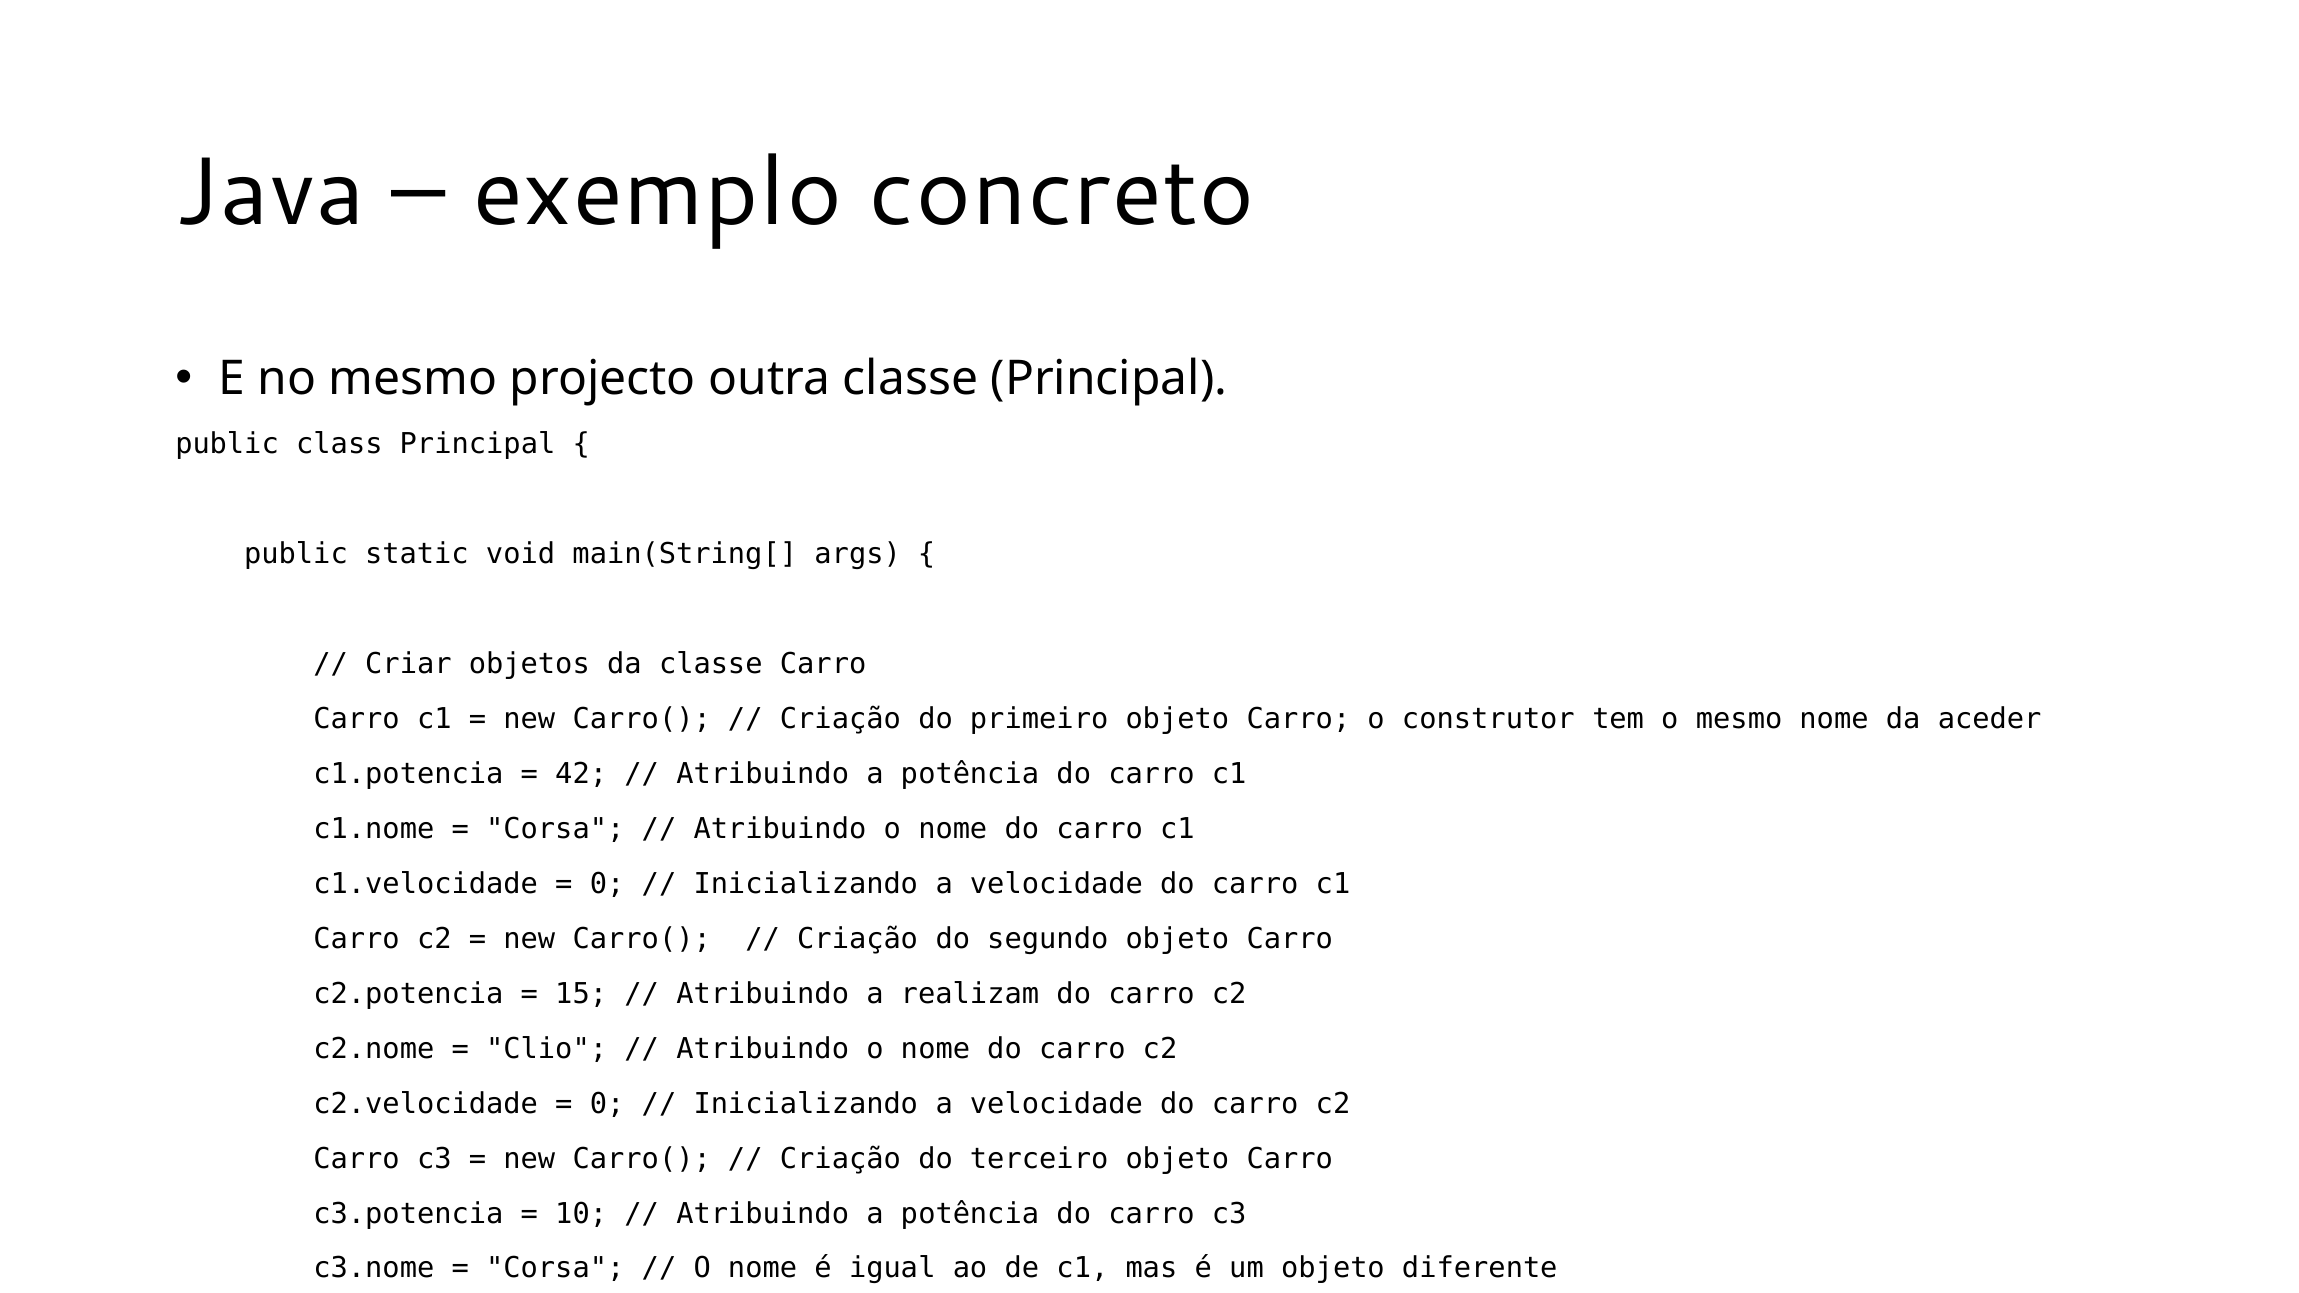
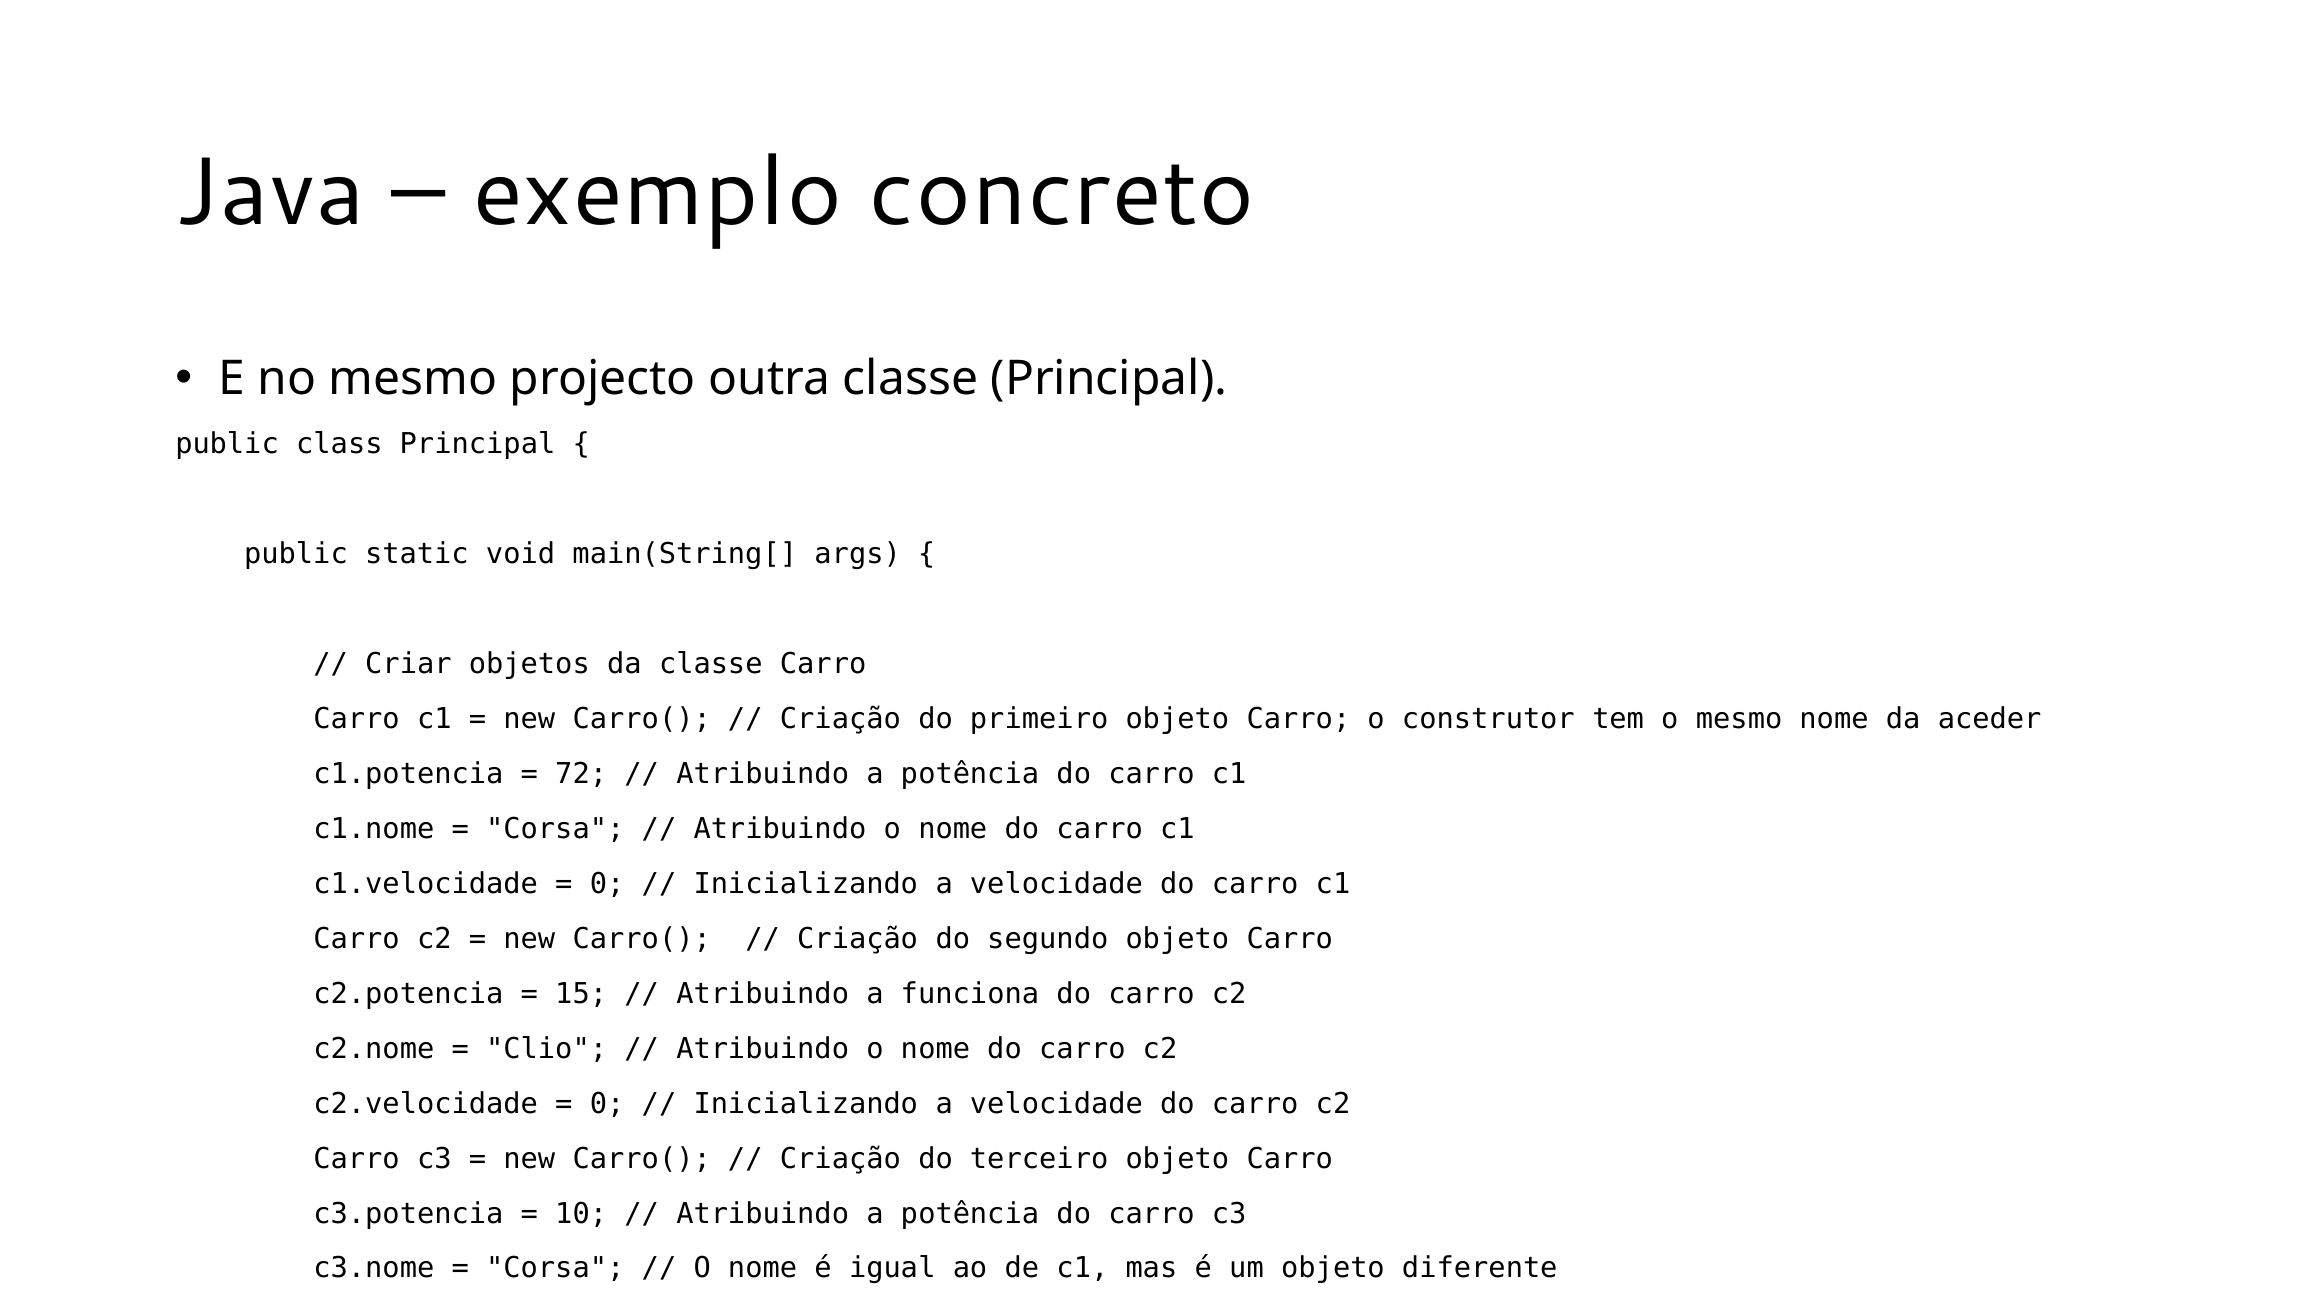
42: 42 -> 72
realizam: realizam -> funciona
